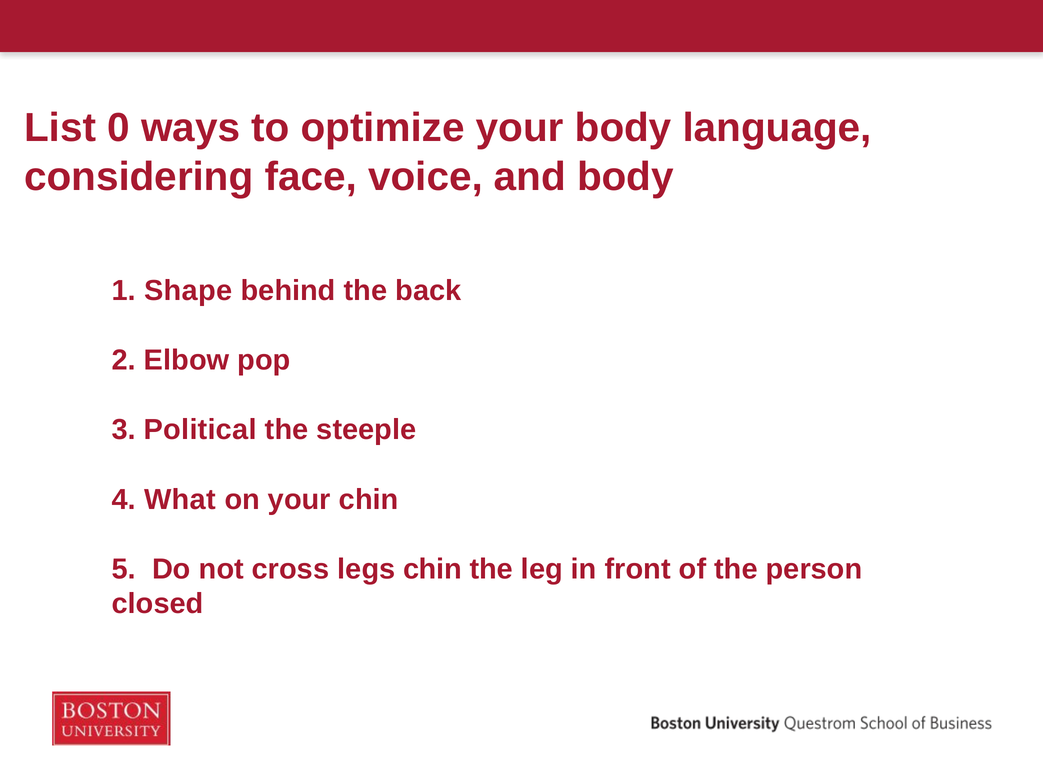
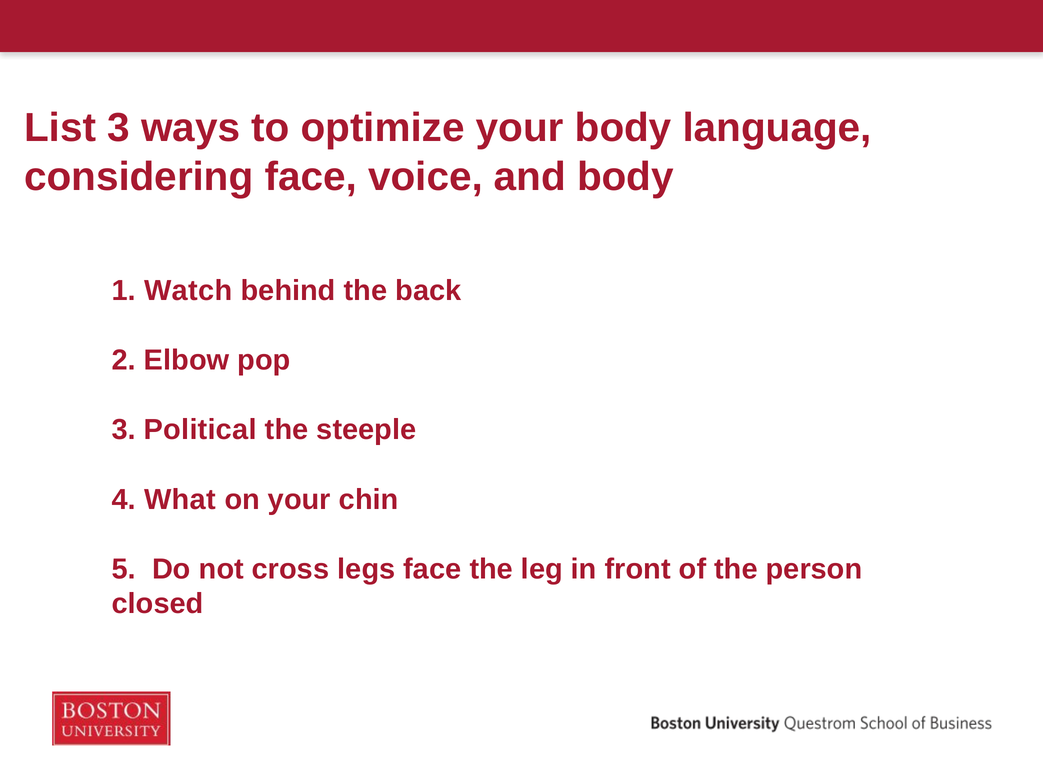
List 0: 0 -> 3
Shape: Shape -> Watch
legs chin: chin -> face
